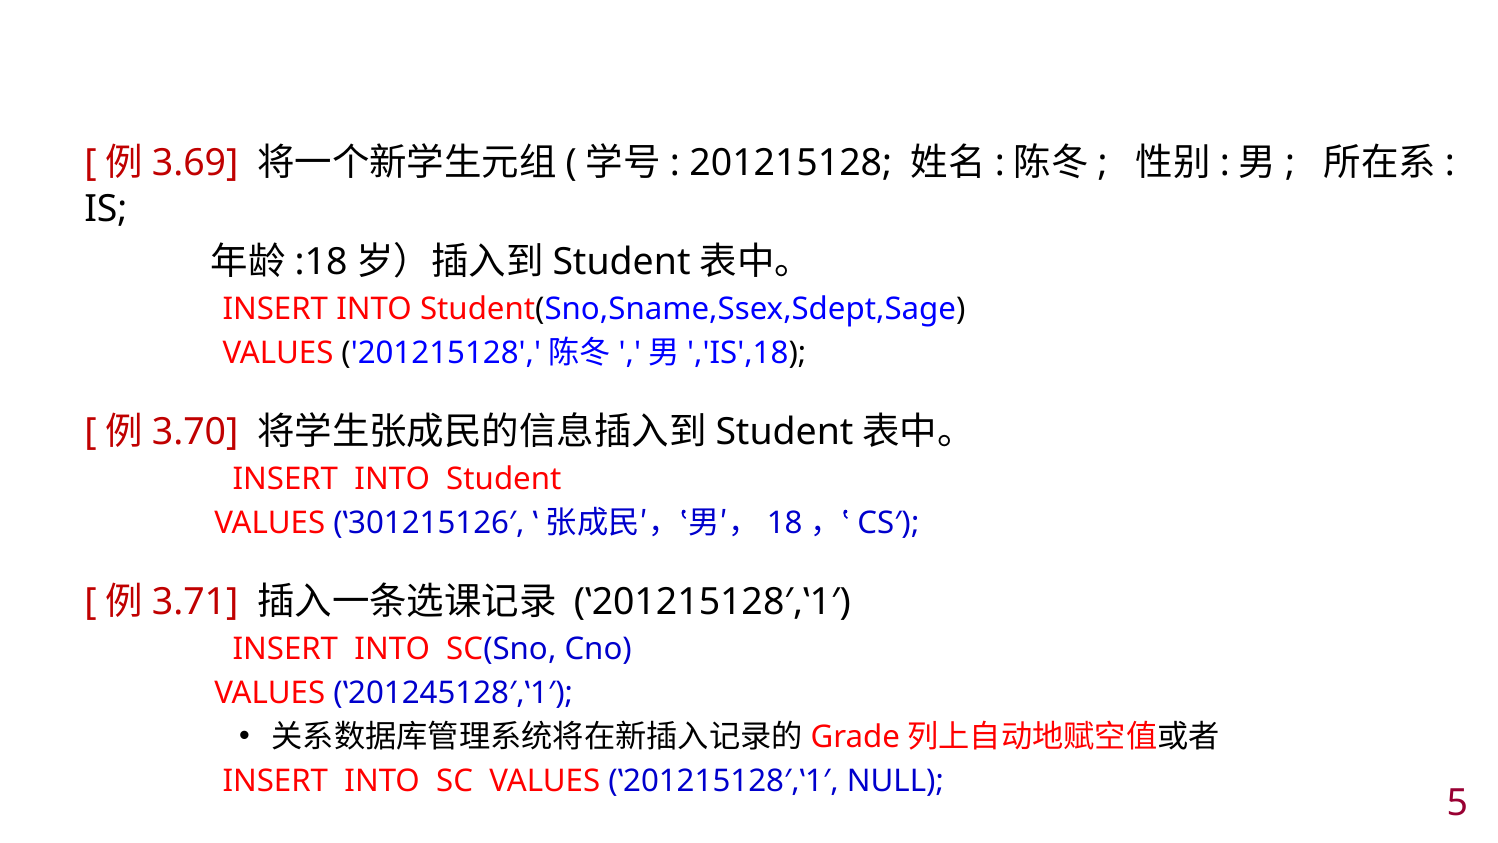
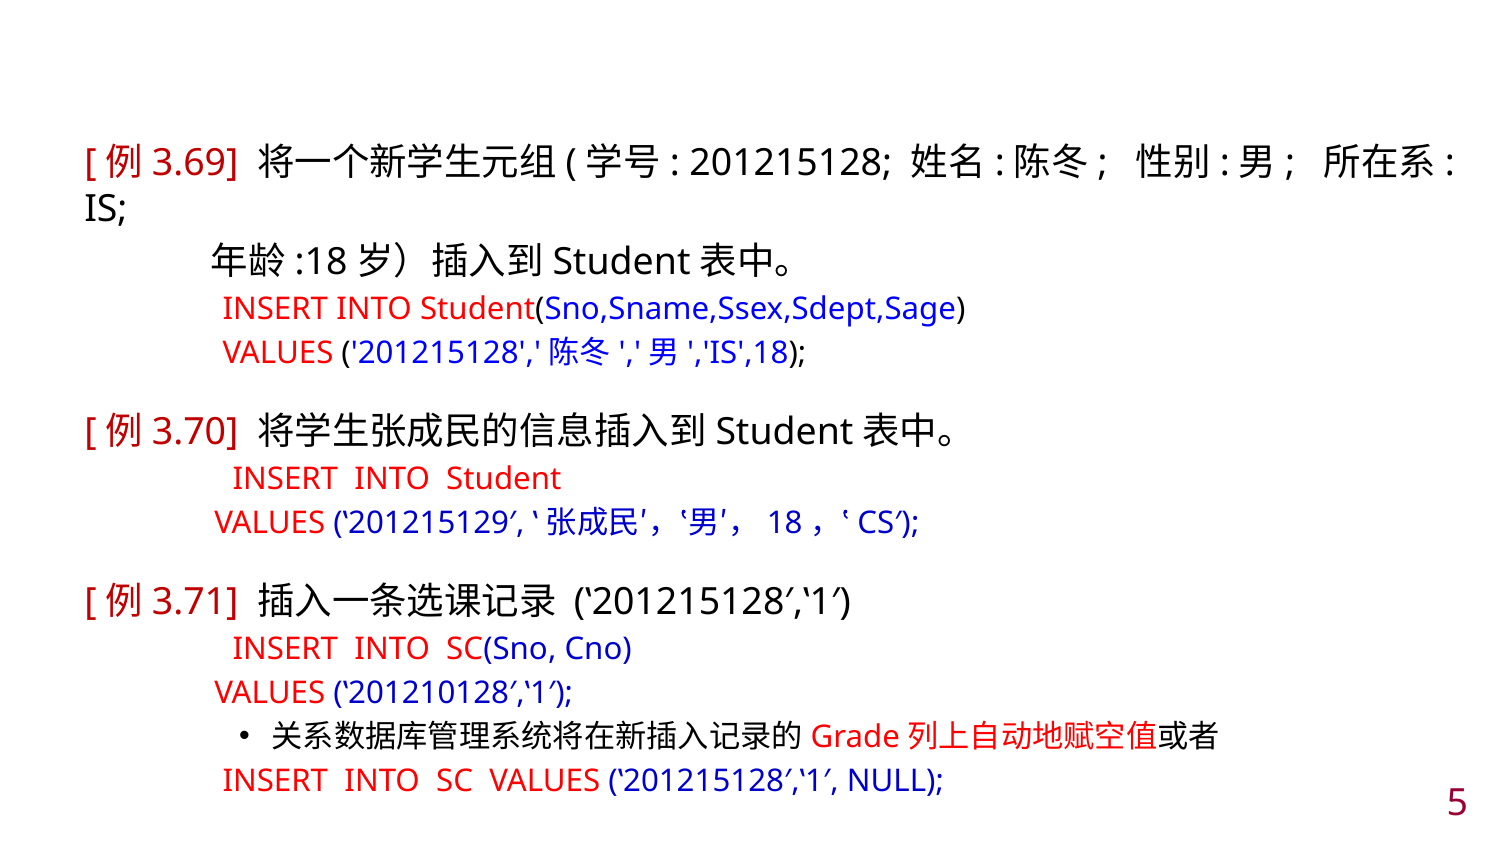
‛301215126′: ‛301215126′ -> ‛201215129′
‛201245128′,‛1′: ‛201245128′,‛1′ -> ‛201210128′,‛1′
